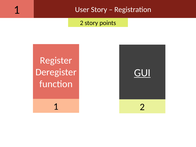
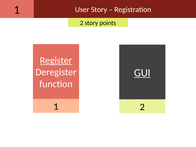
Register underline: none -> present
